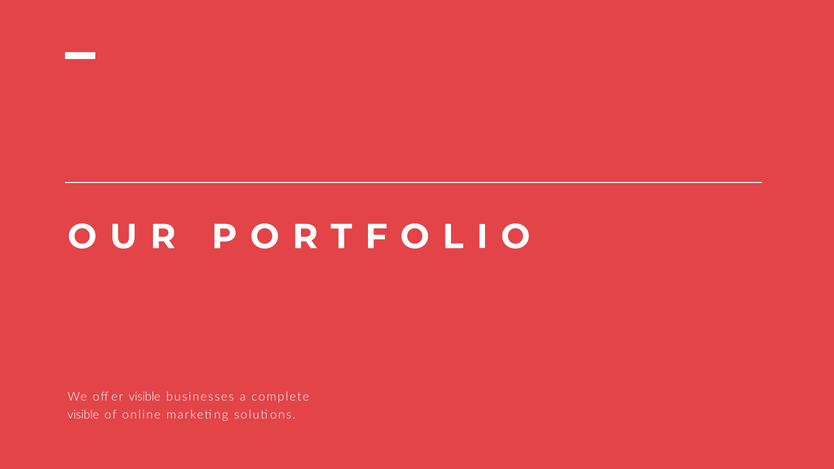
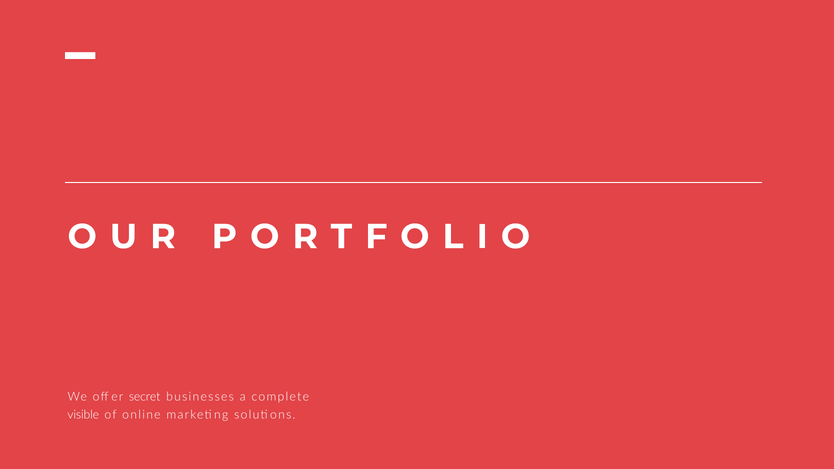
offer visible: visible -> secret
